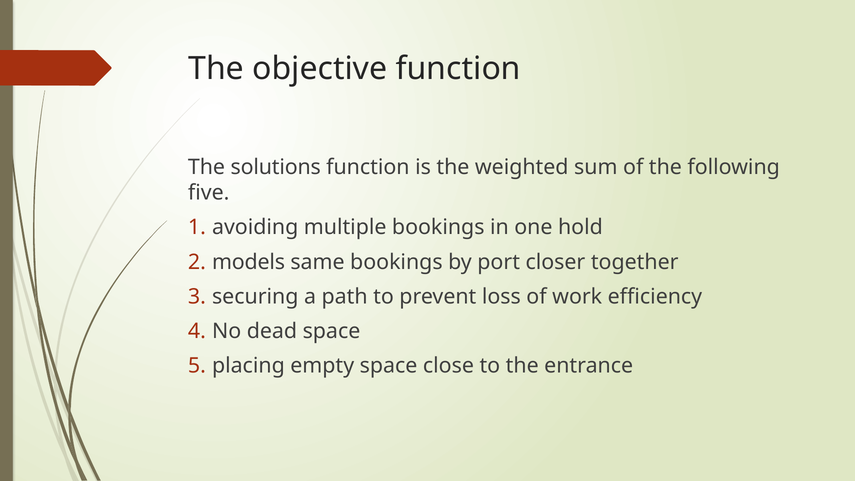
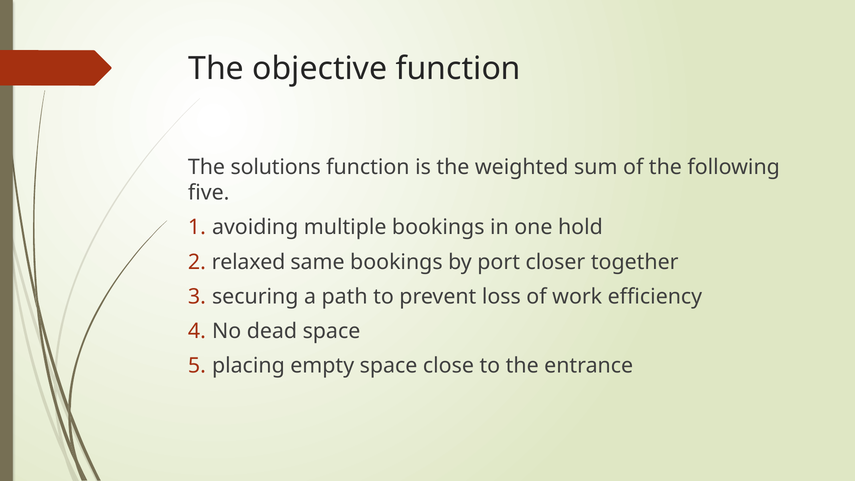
models: models -> relaxed
